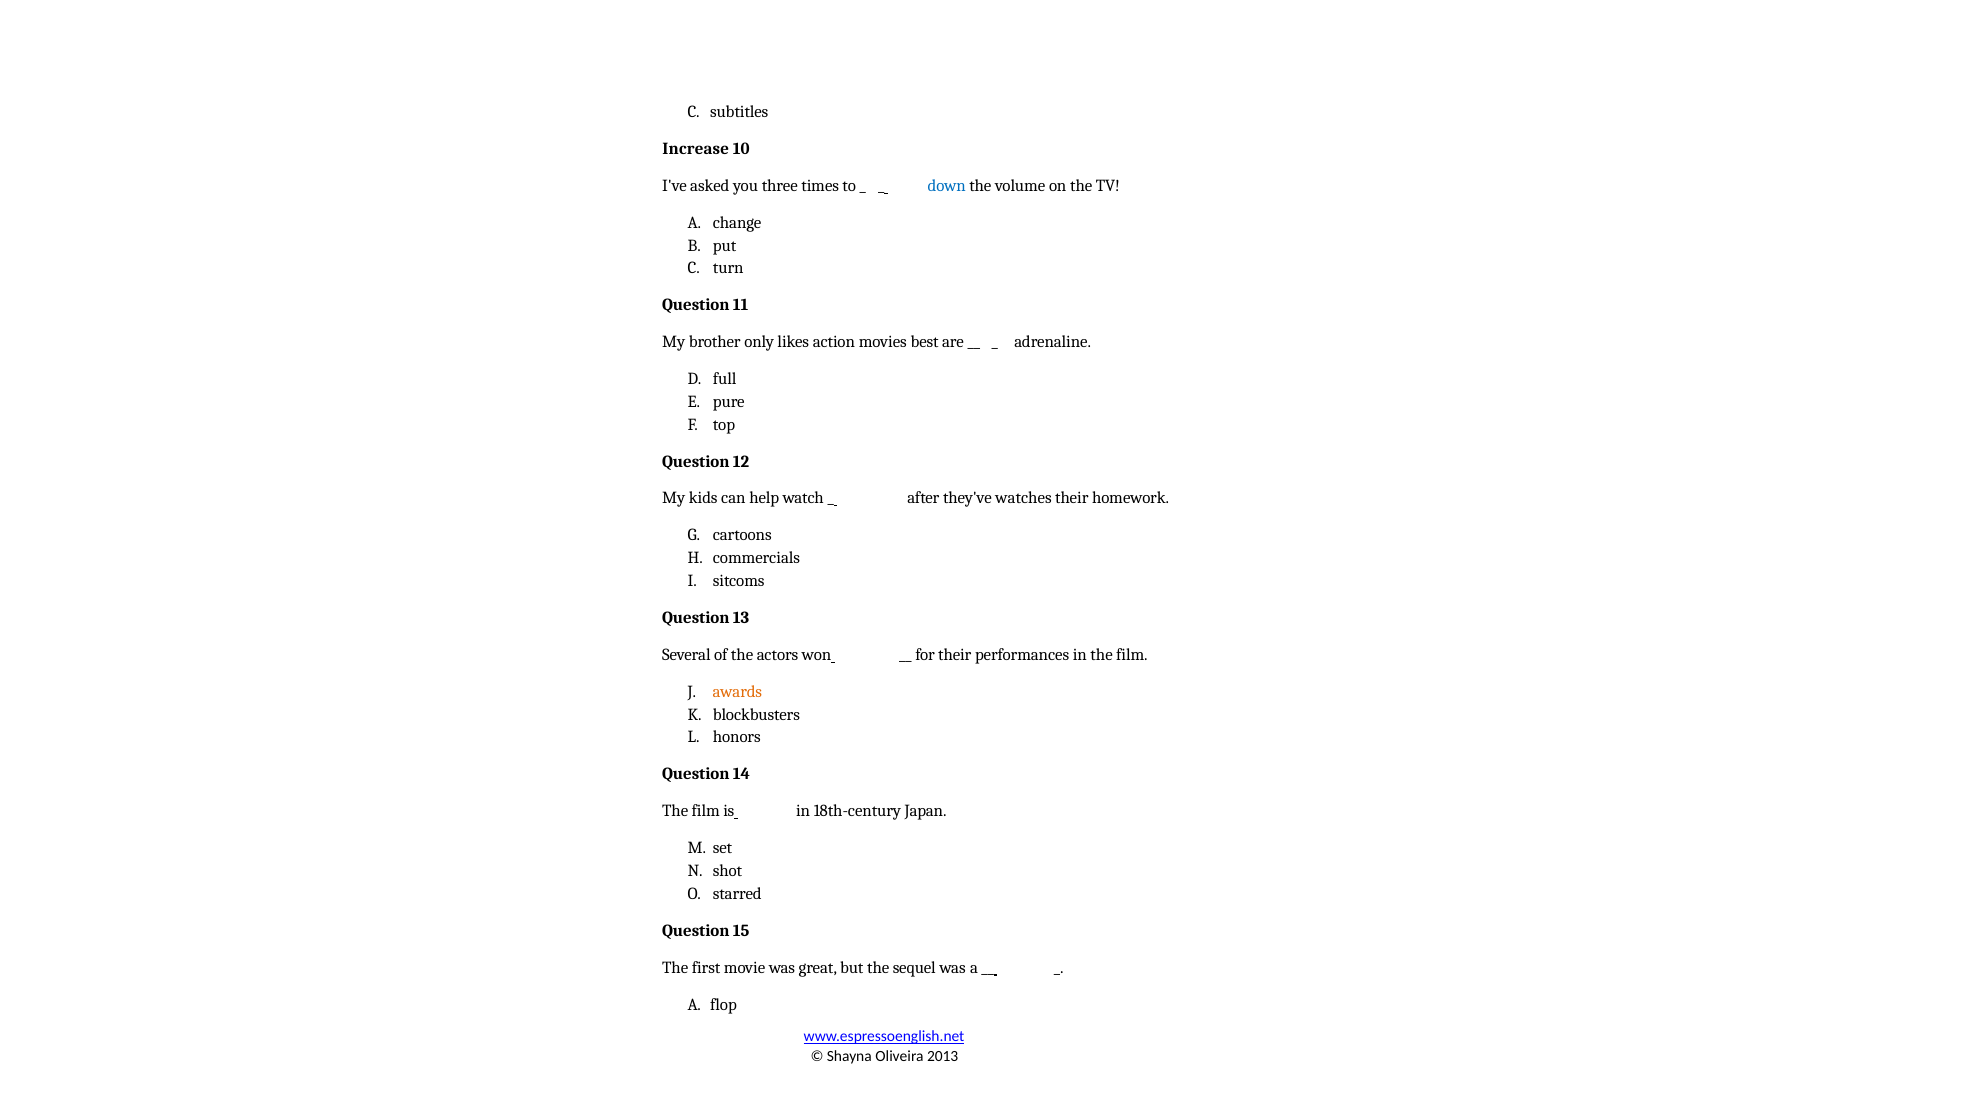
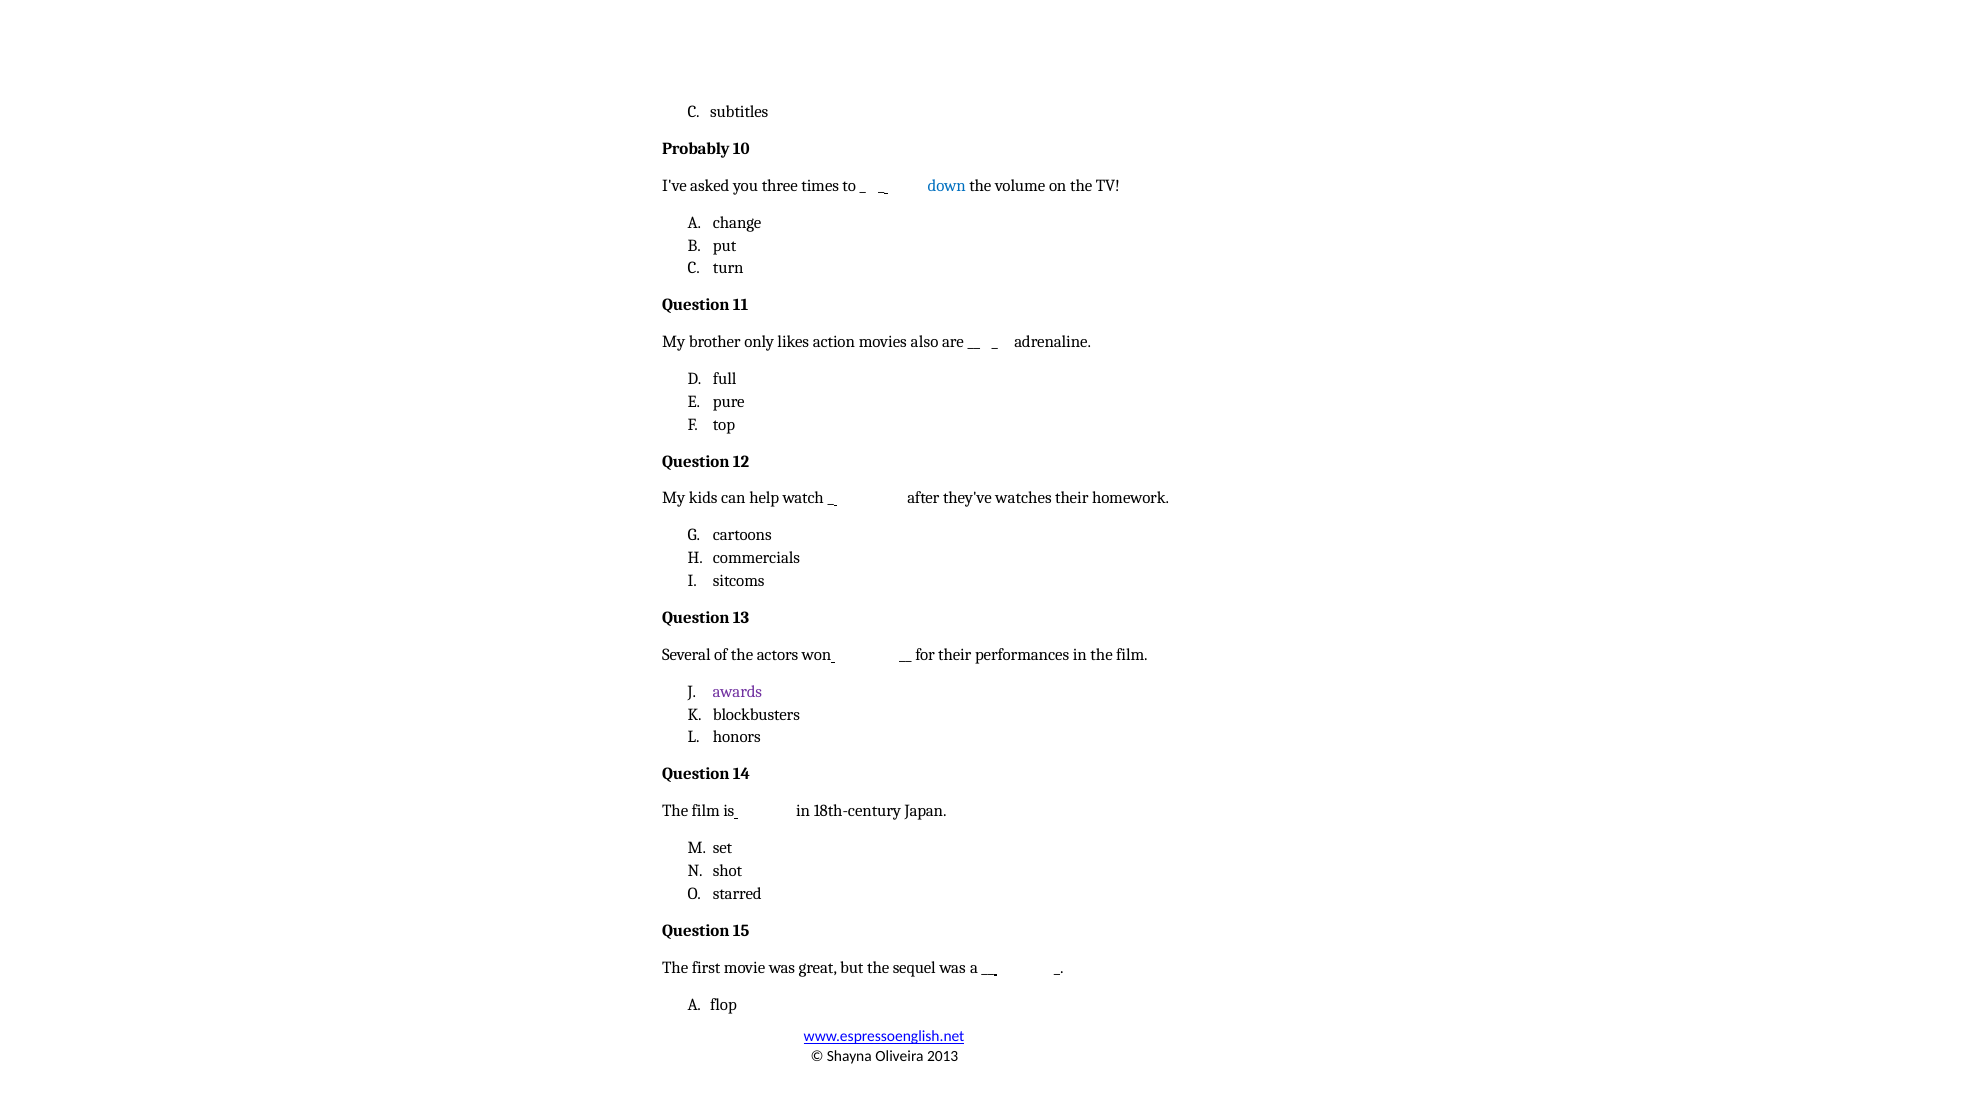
Increase: Increase -> Probably
best: best -> also
awards colour: orange -> purple
